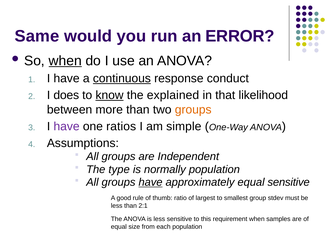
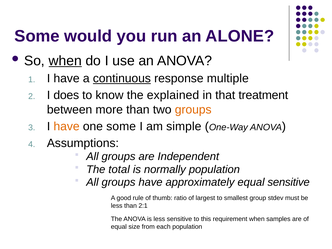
Same at (37, 36): Same -> Some
ERROR: ERROR -> ALONE
conduct: conduct -> multiple
know underline: present -> none
likelihood: likelihood -> treatment
have at (67, 126) colour: purple -> orange
one ratios: ratios -> some
type: type -> total
have at (151, 182) underline: present -> none
